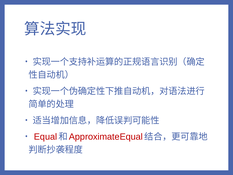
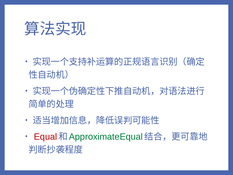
ApproximateEqual colour: red -> green
